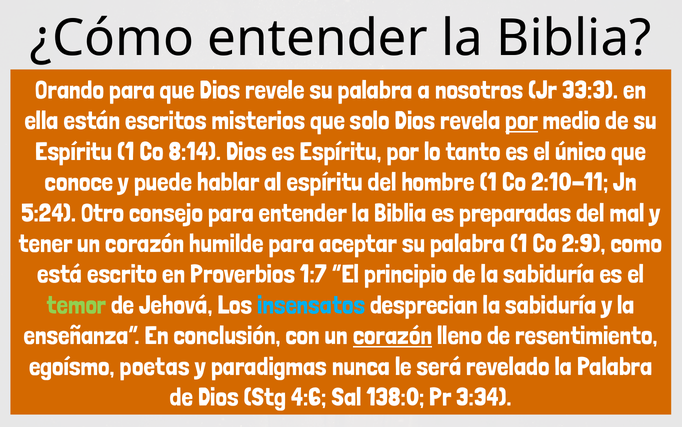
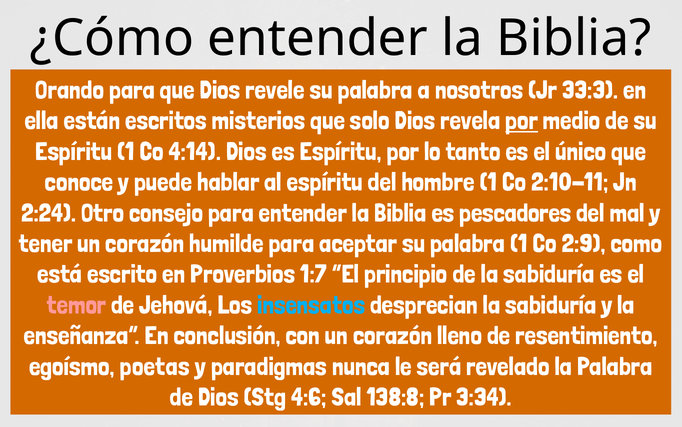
8:14: 8:14 -> 4:14
5:24: 5:24 -> 2:24
preparadas: preparadas -> pescadores
temor colour: light green -> pink
corazón at (393, 336) underline: present -> none
138:0: 138:0 -> 138:8
